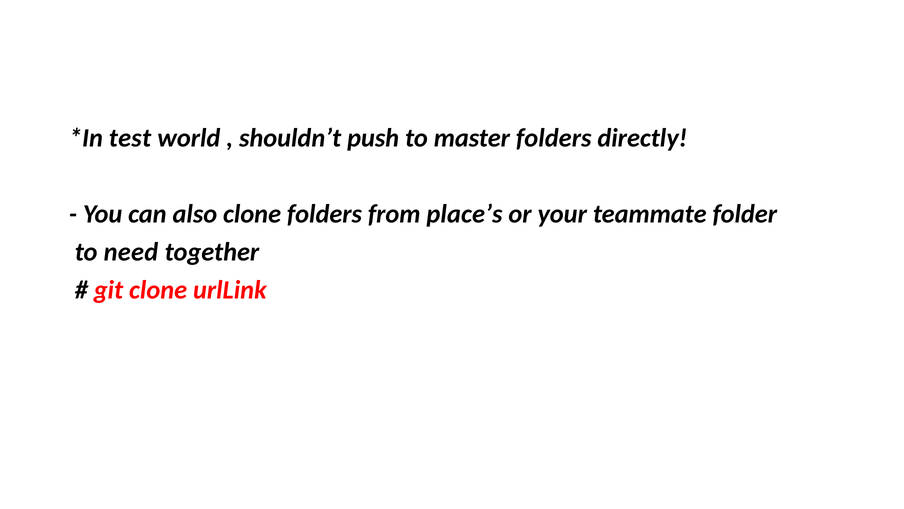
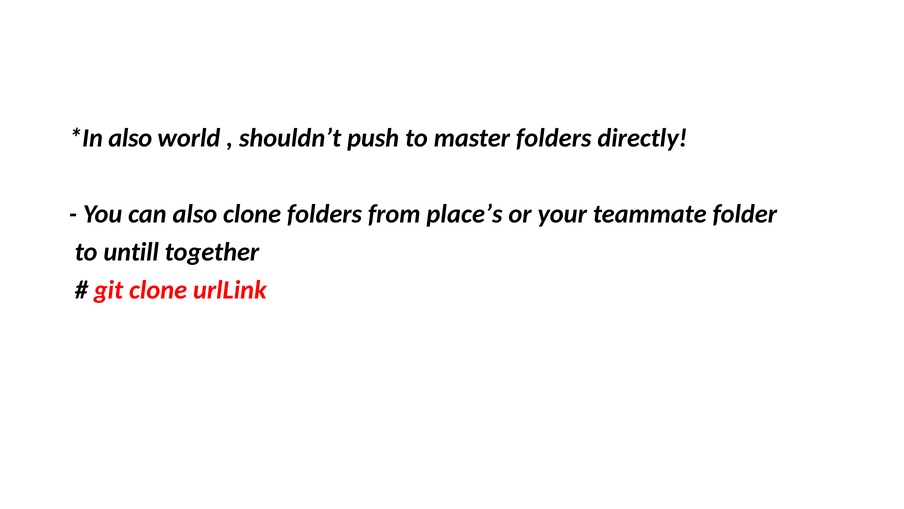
test at (130, 138): test -> also
need: need -> untill
